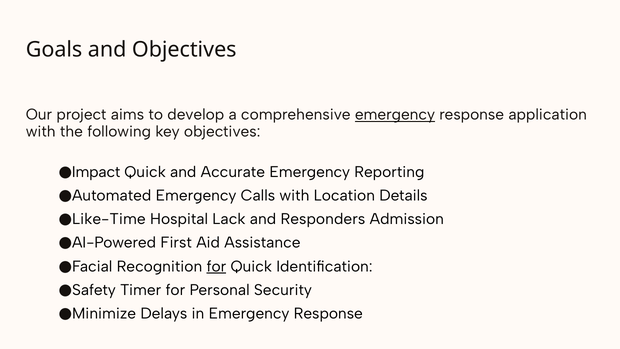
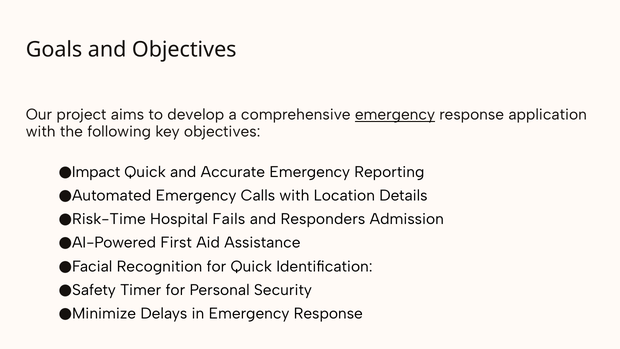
Like-Time: Like-Time -> Risk-Time
Lack: Lack -> Fails
for at (216, 266) underline: present -> none
